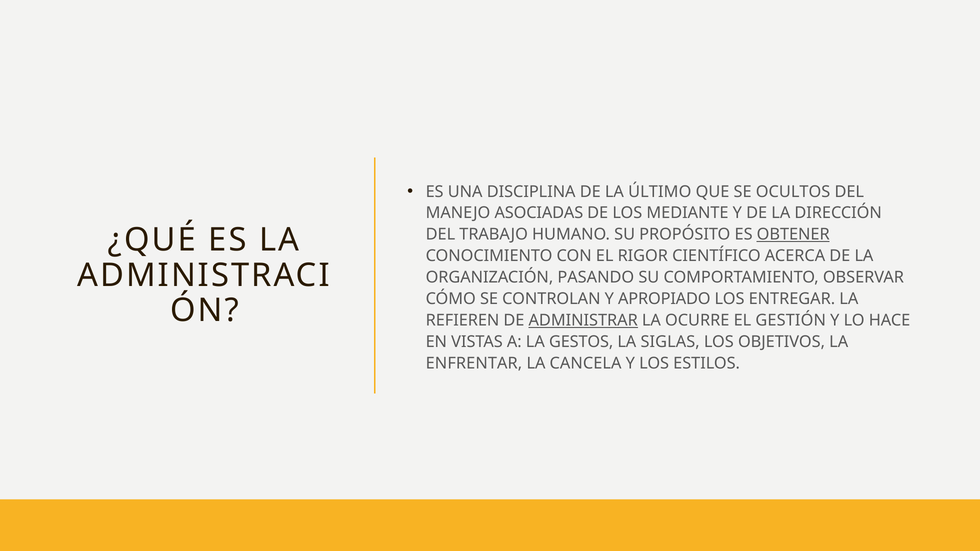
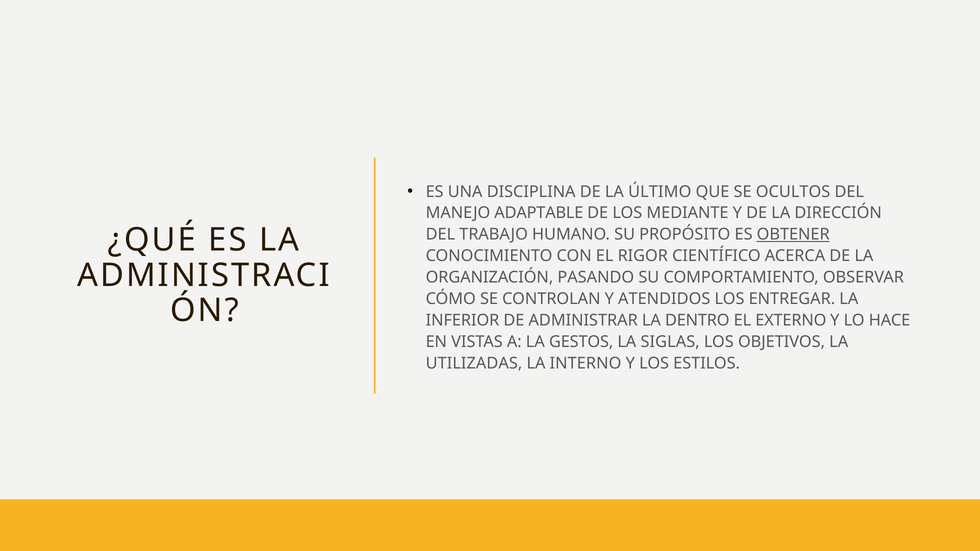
ASOCIADAS: ASOCIADAS -> ADAPTABLE
APROPIADO: APROPIADO -> ATENDIDOS
REFIEREN: REFIEREN -> INFERIOR
ADMINISTRAR underline: present -> none
OCURRE: OCURRE -> DENTRO
GESTIÓN: GESTIÓN -> EXTERNO
ENFRENTAR: ENFRENTAR -> UTILIZADAS
CANCELA: CANCELA -> INTERNO
